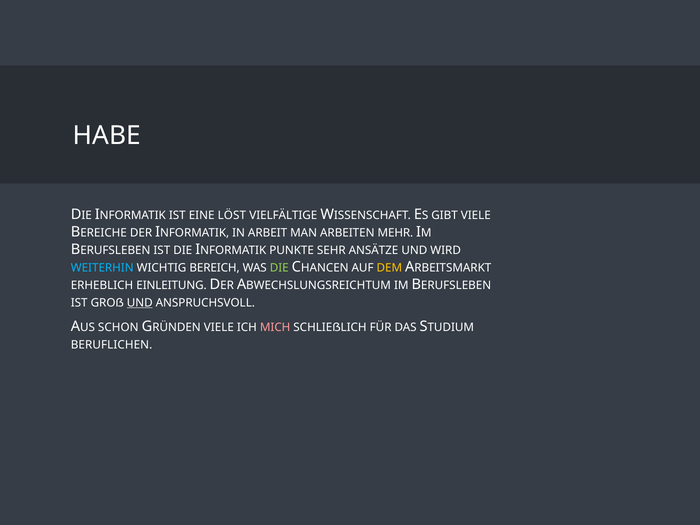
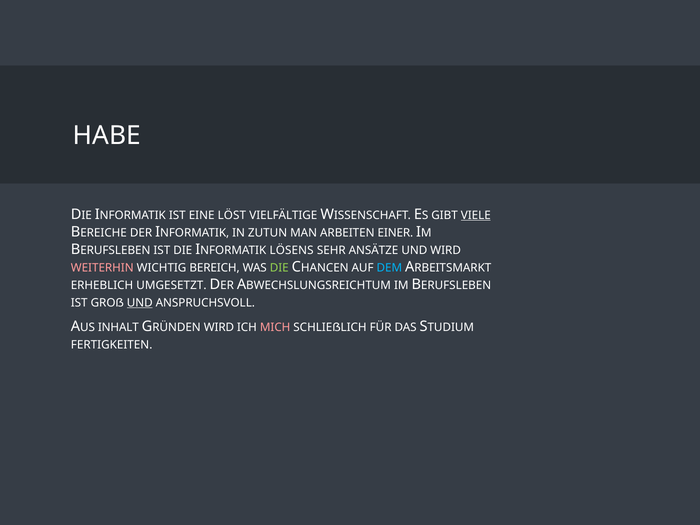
VIELE at (476, 215) underline: none -> present
ARBEIT: ARBEIT -> ZUTUN
MEHR: MEHR -> EINER
PUNKTE: PUNKTE -> LÖSENS
WEITERHIN colour: light blue -> pink
DEM colour: yellow -> light blue
EINLEITUNG: EINLEITUNG -> UMGESETZT
SCHON: SCHON -> INHALT
GRÜNDEN VIELE: VIELE -> WIRD
BERUFLICHEN: BERUFLICHEN -> FERTIGKEITEN
